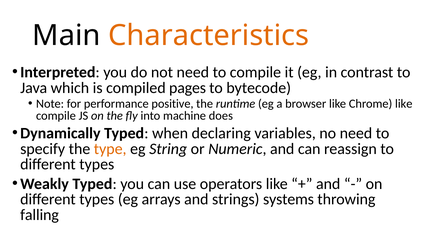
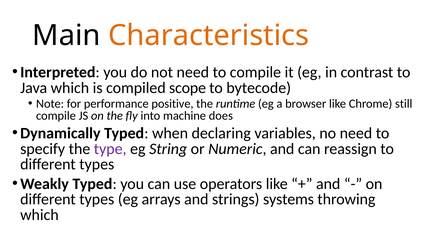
pages: pages -> scope
Chrome like: like -> still
type colour: orange -> purple
falling at (40, 214): falling -> which
